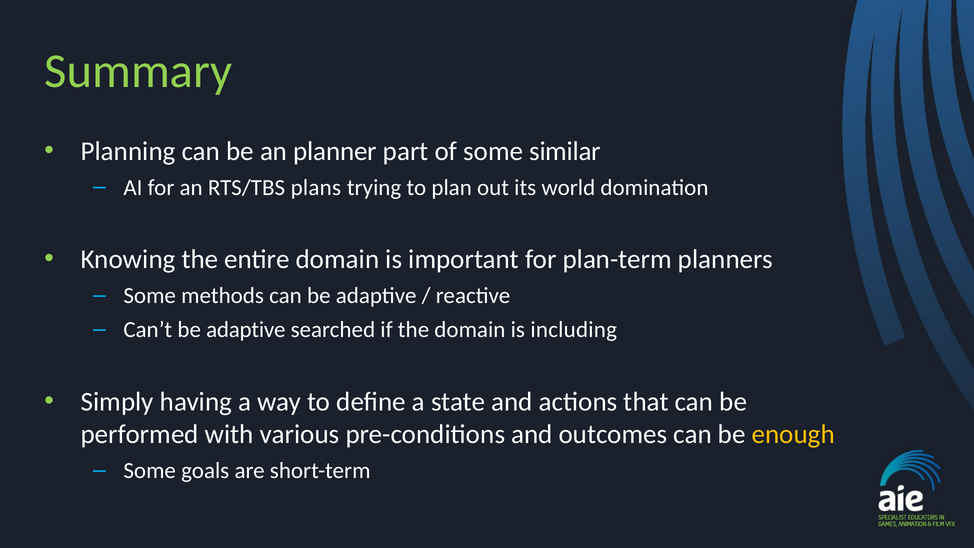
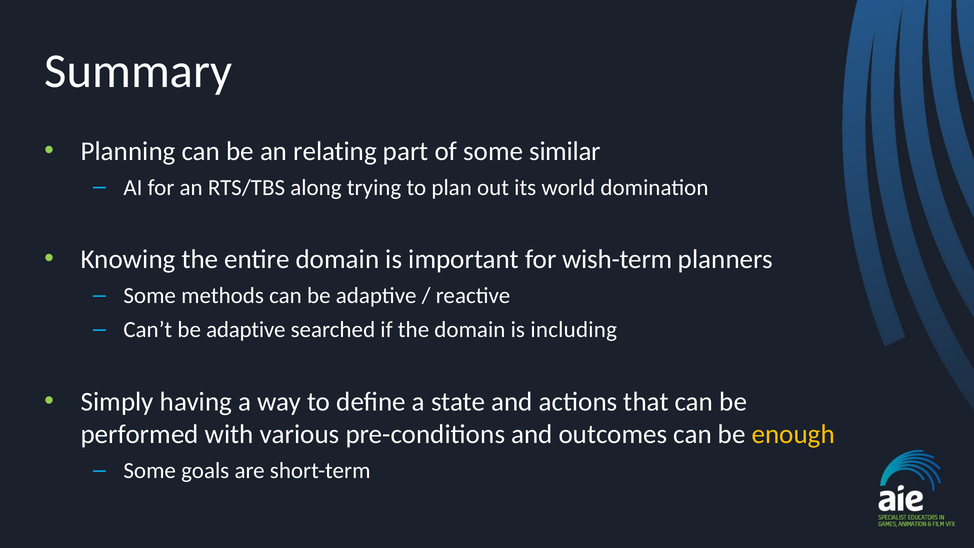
Summary colour: light green -> white
planner: planner -> relating
plans: plans -> along
plan-term: plan-term -> wish-term
